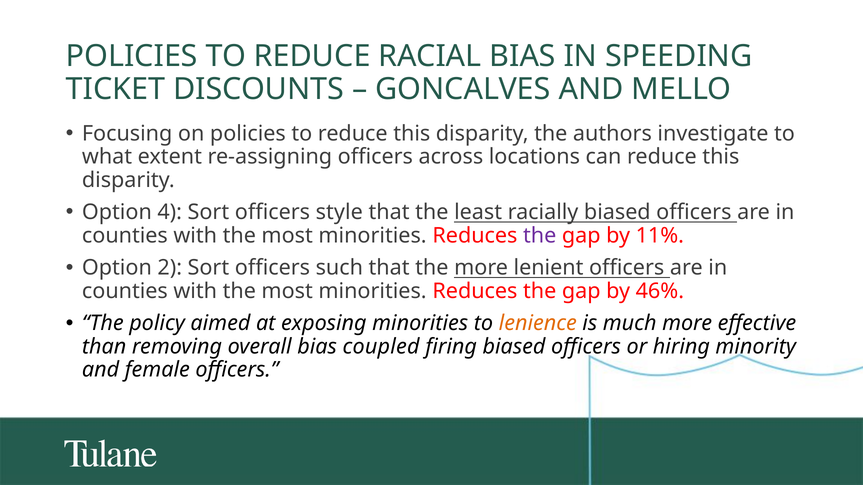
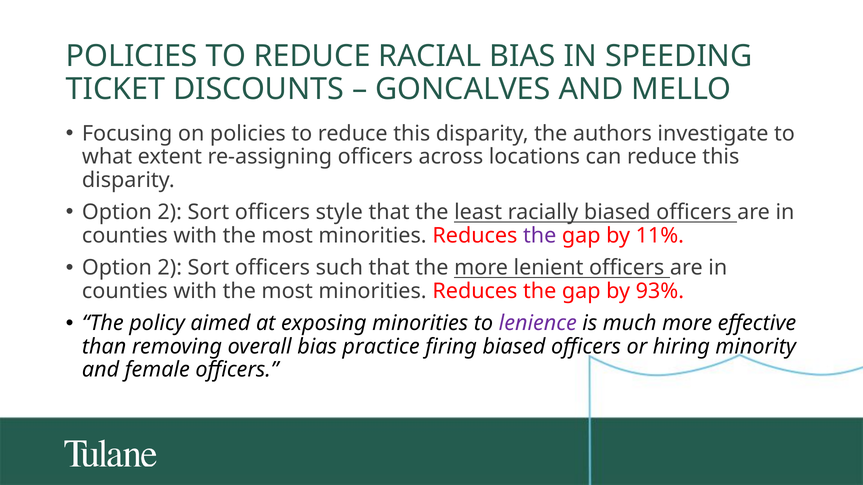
4 at (170, 212): 4 -> 2
46%: 46% -> 93%
lenience colour: orange -> purple
coupled: coupled -> practice
